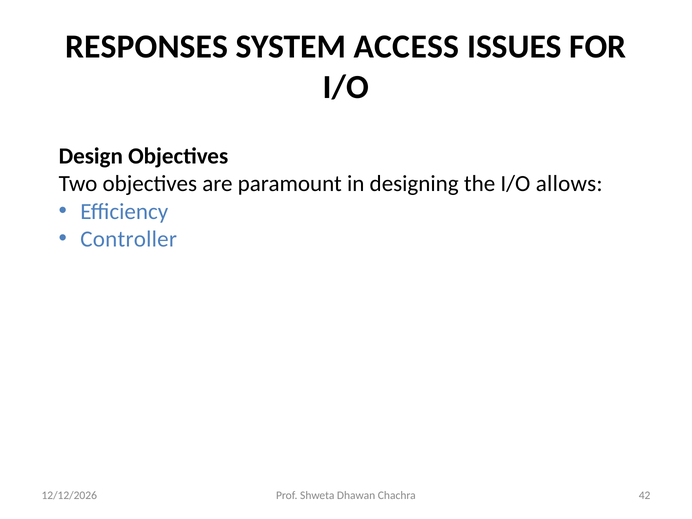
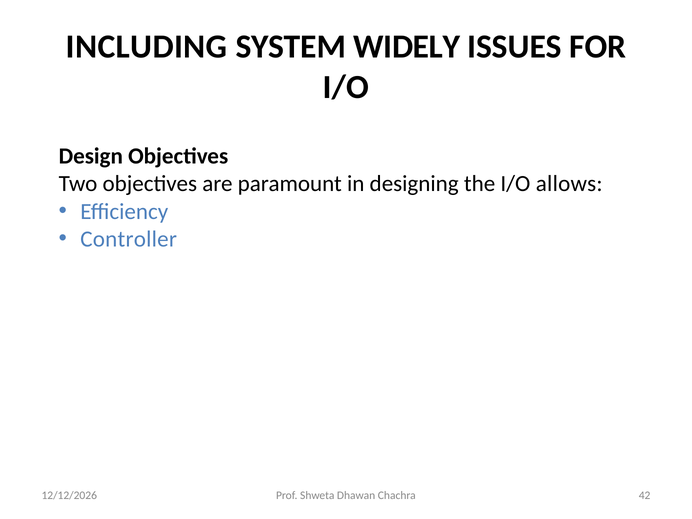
RESPONSES: RESPONSES -> INCLUDING
ACCESS: ACCESS -> WIDELY
